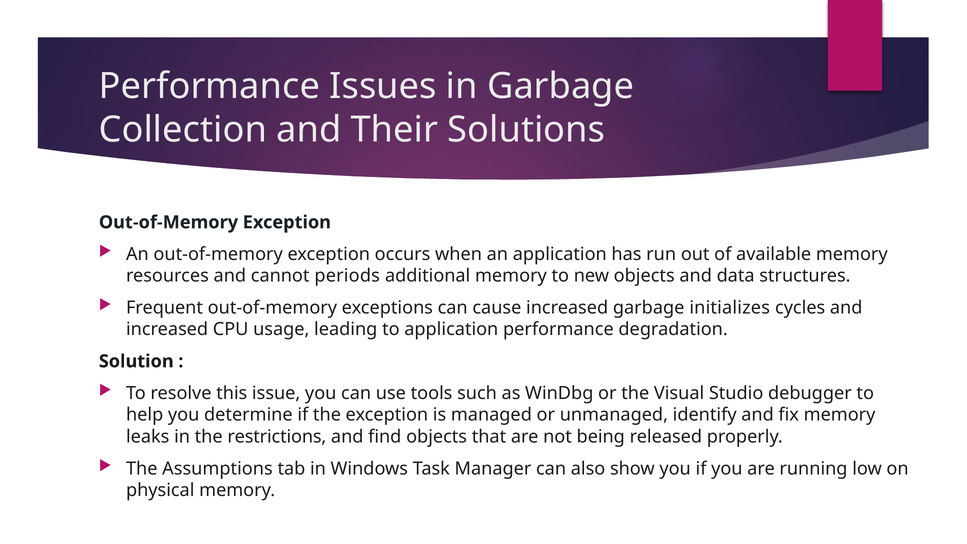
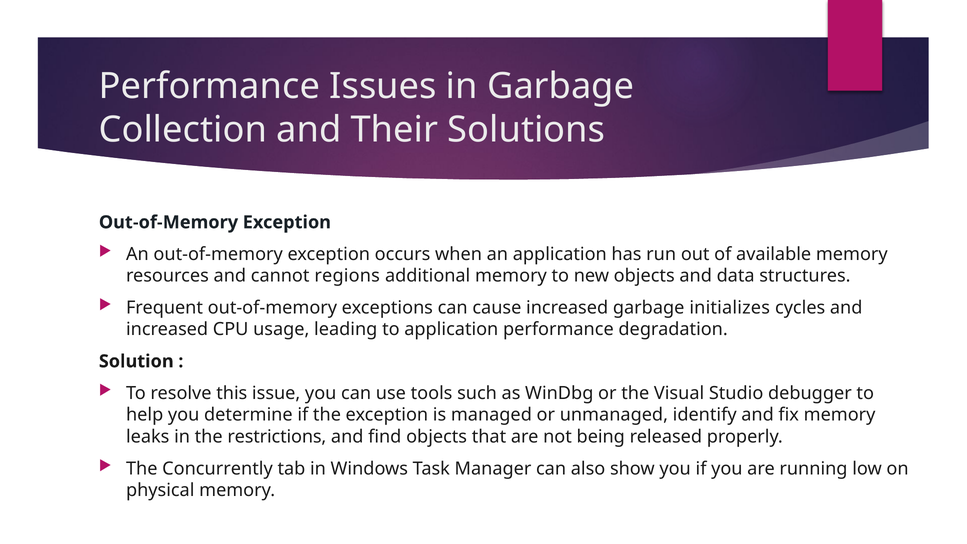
periods: periods -> regions
Assumptions: Assumptions -> Concurrently
